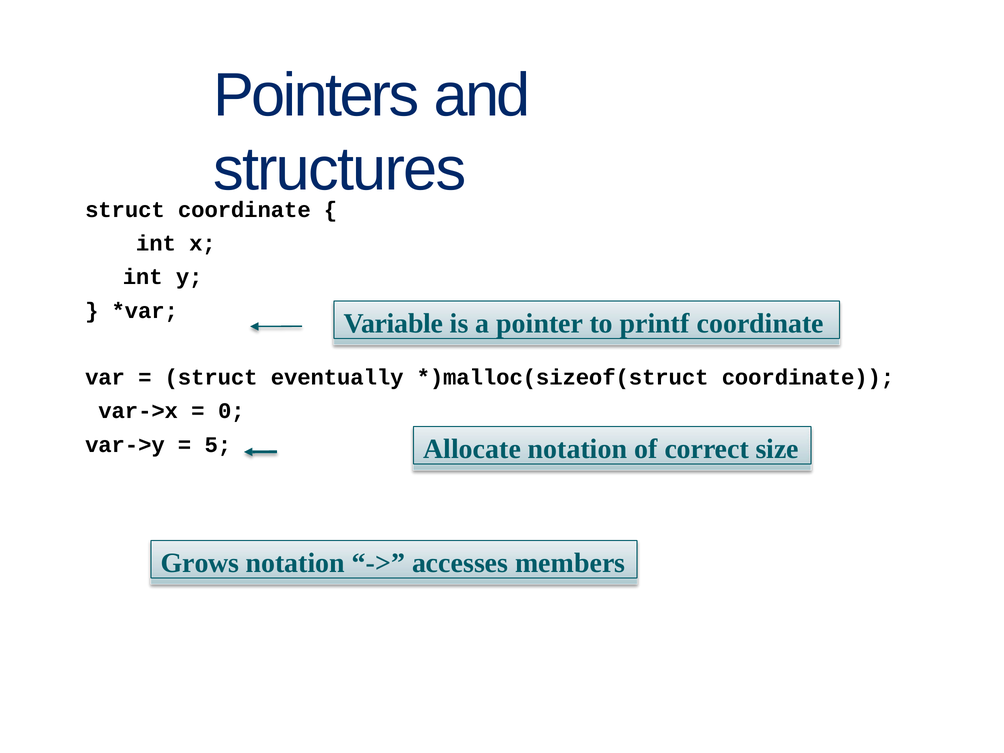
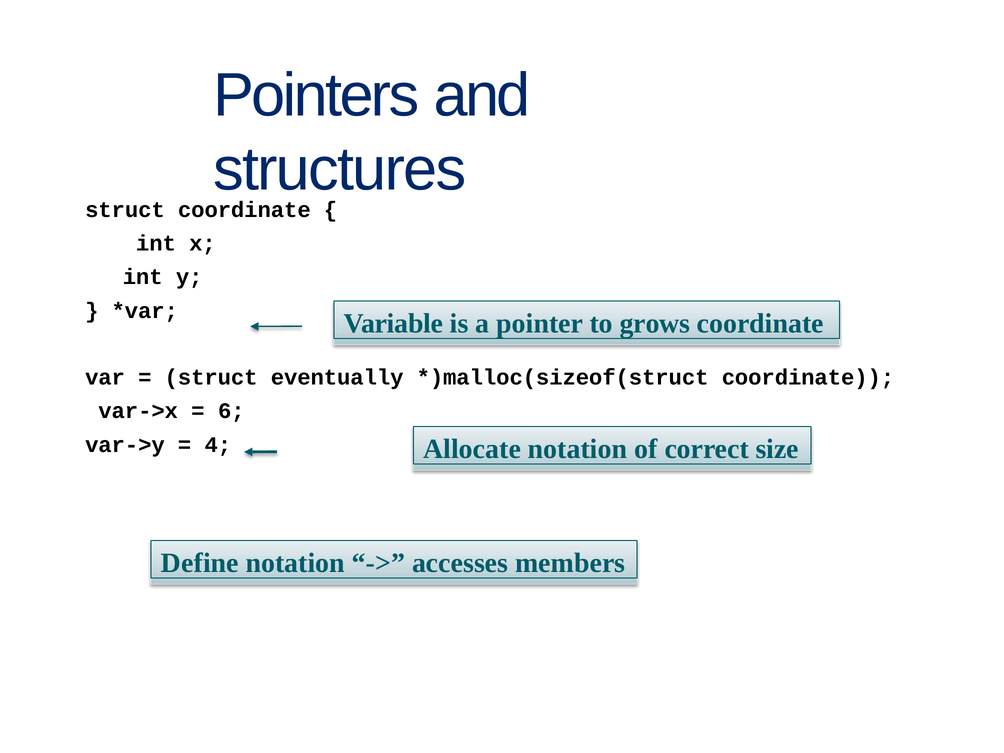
printf: printf -> grows
0: 0 -> 6
5: 5 -> 4
Grows: Grows -> Define
